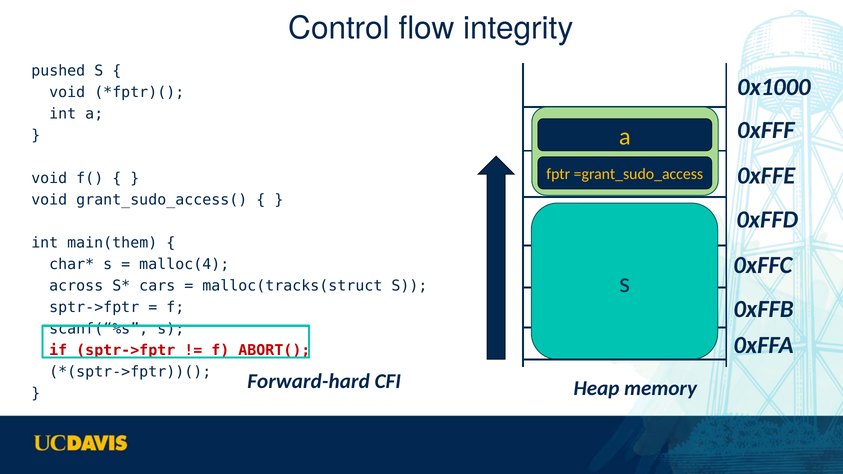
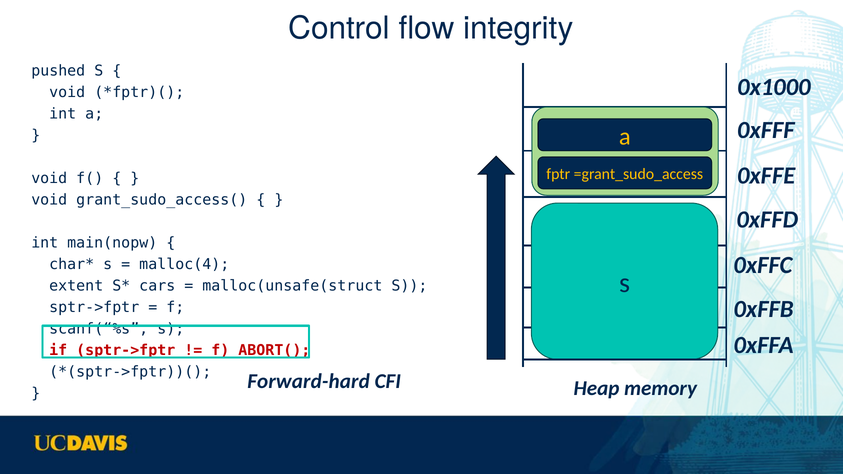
main(them: main(them -> main(nopw
across: across -> extent
malloc(tracks(struct: malloc(tracks(struct -> malloc(unsafe(struct
